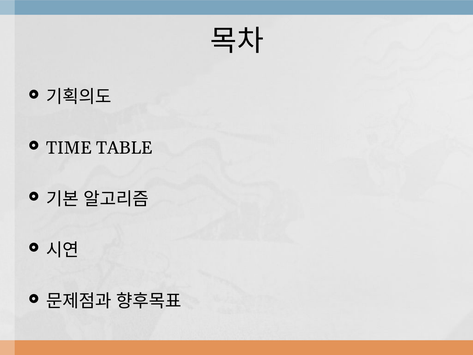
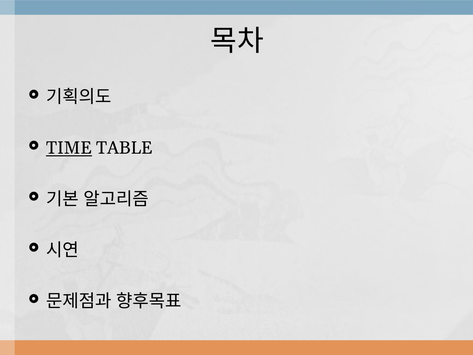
TIME underline: none -> present
